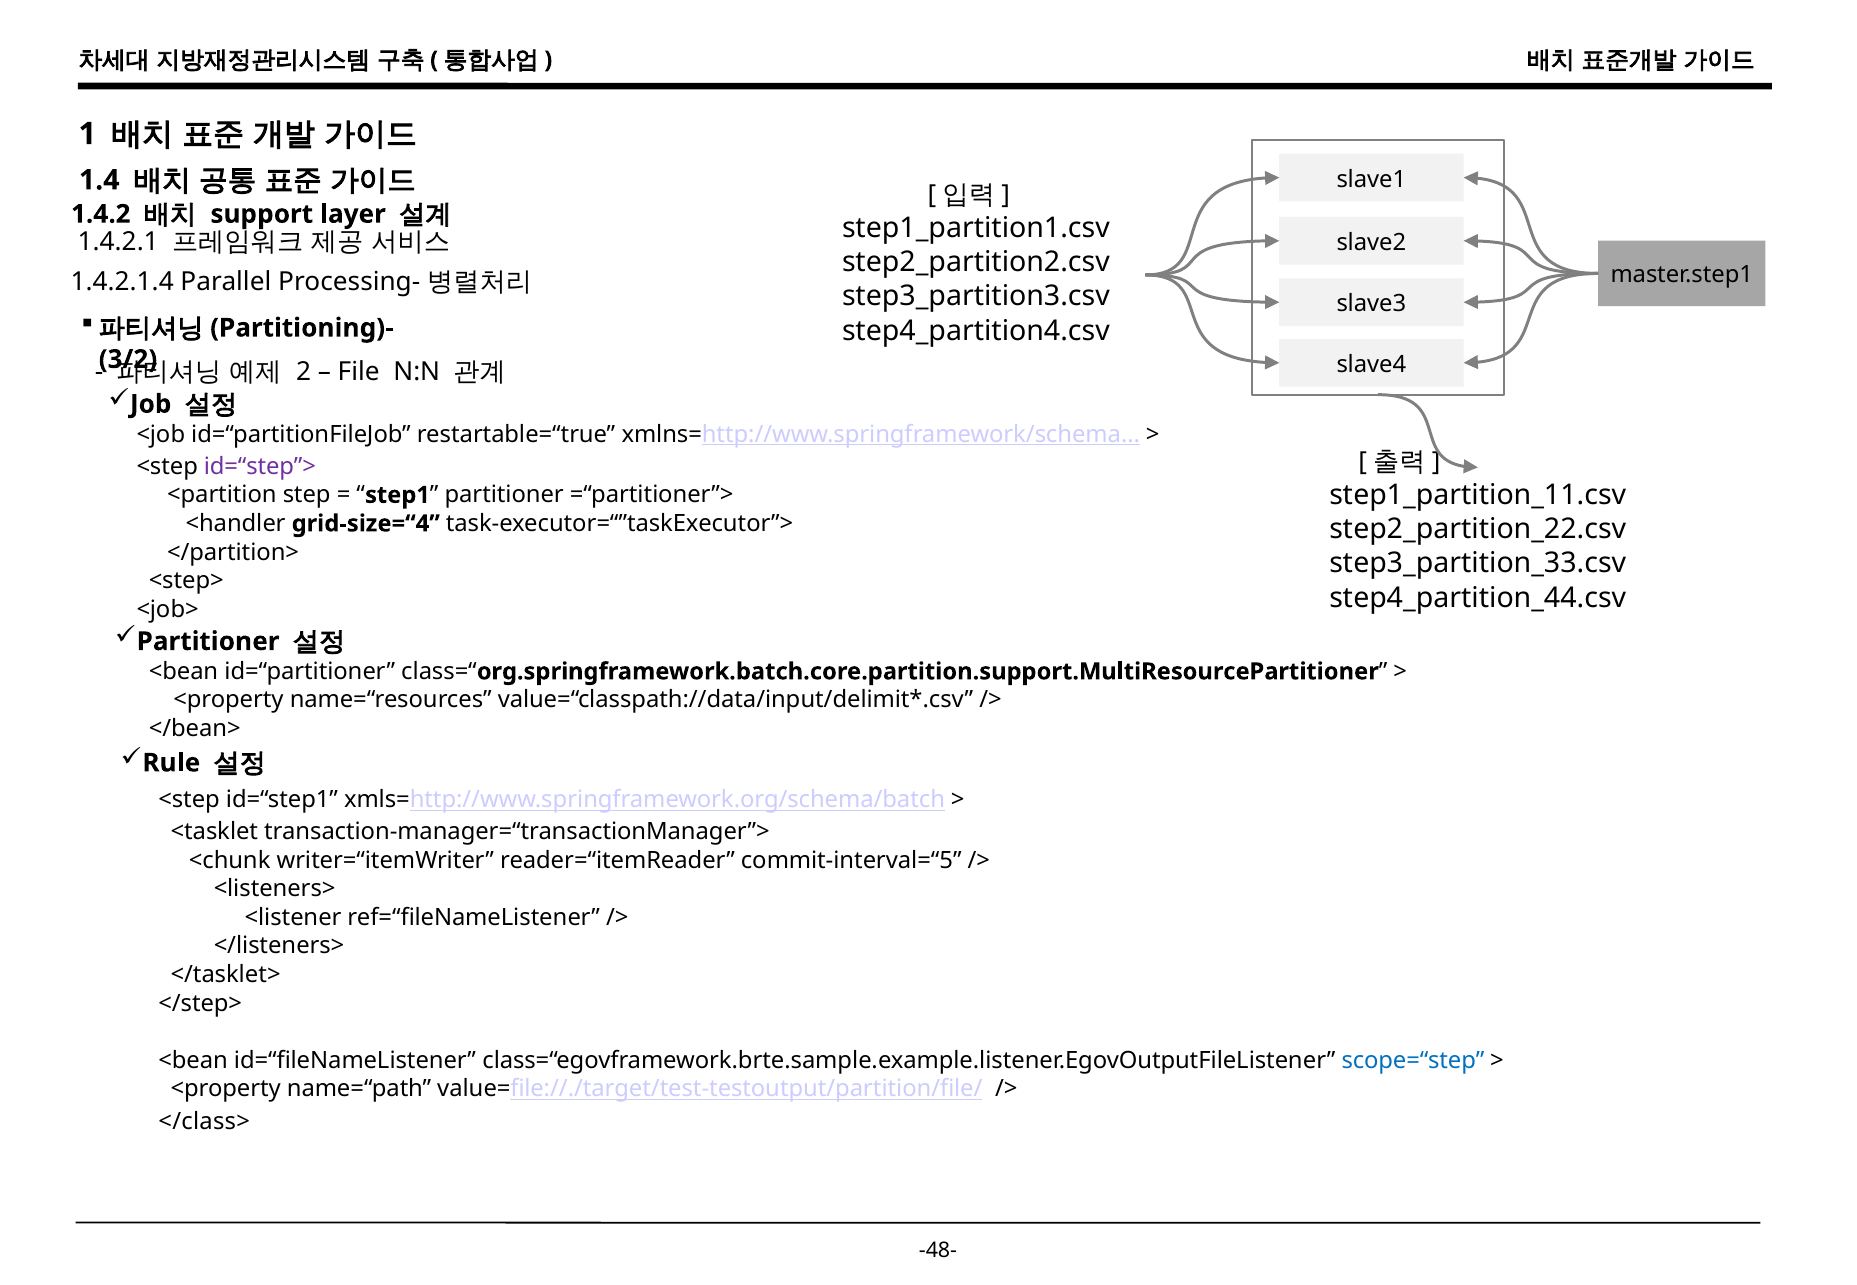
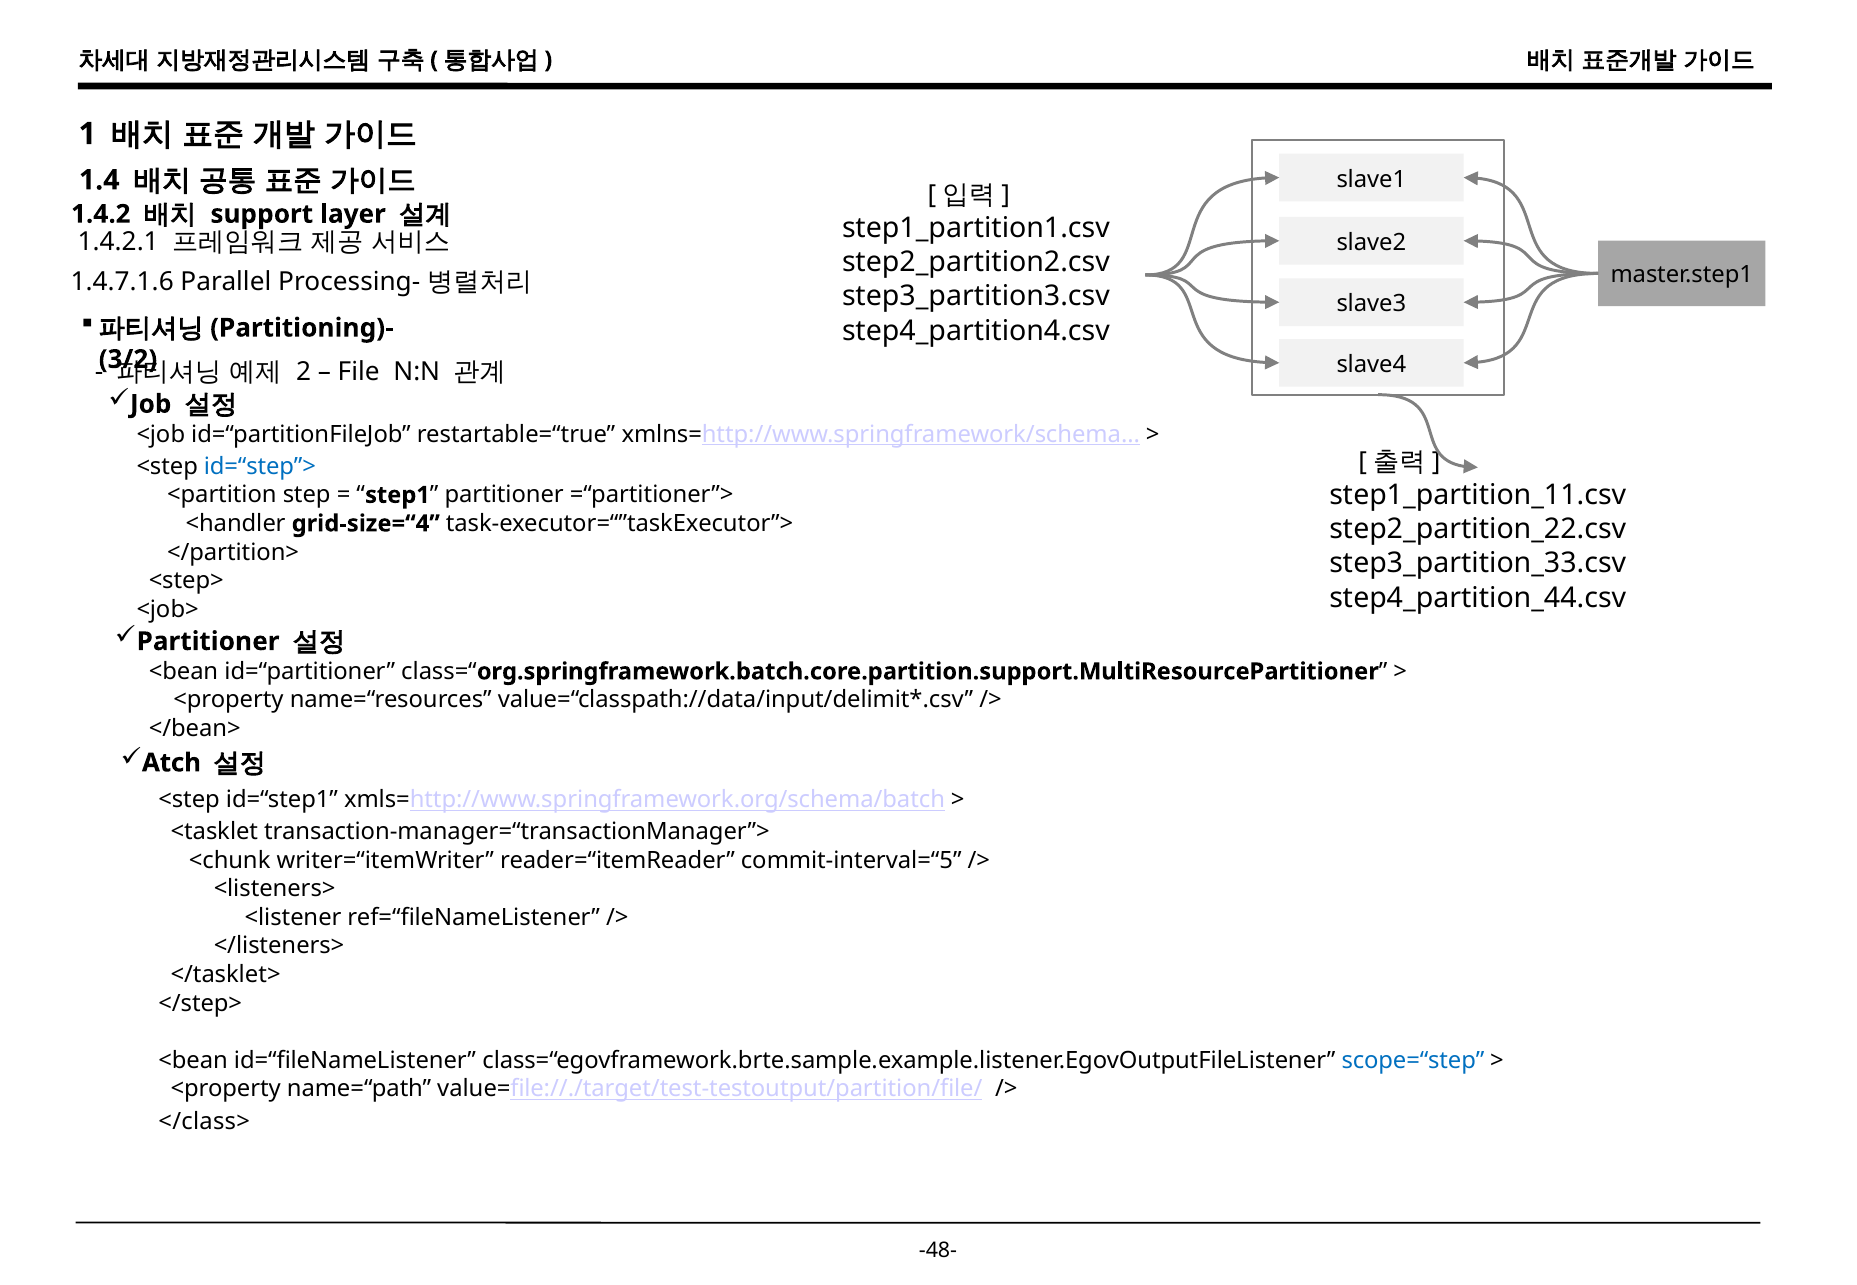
1.4.2.1.4: 1.4.2.1.4 -> 1.4.7.1.6
id=“step”> colour: purple -> blue
Rule: Rule -> Atch
